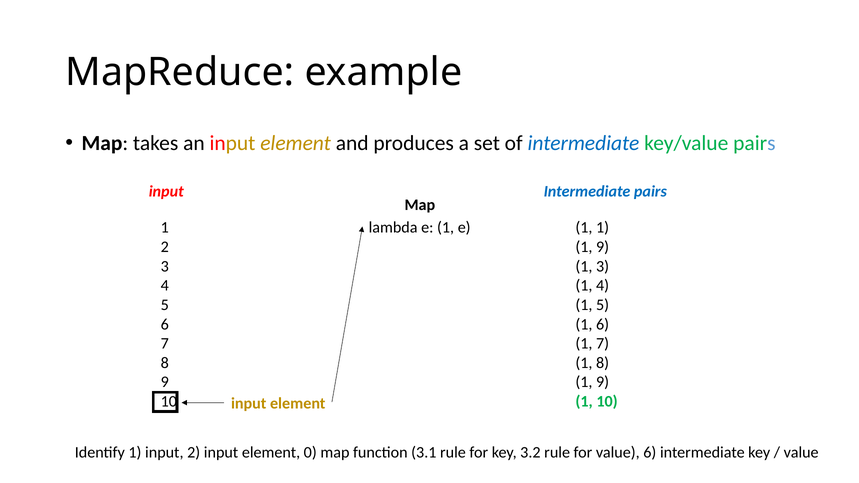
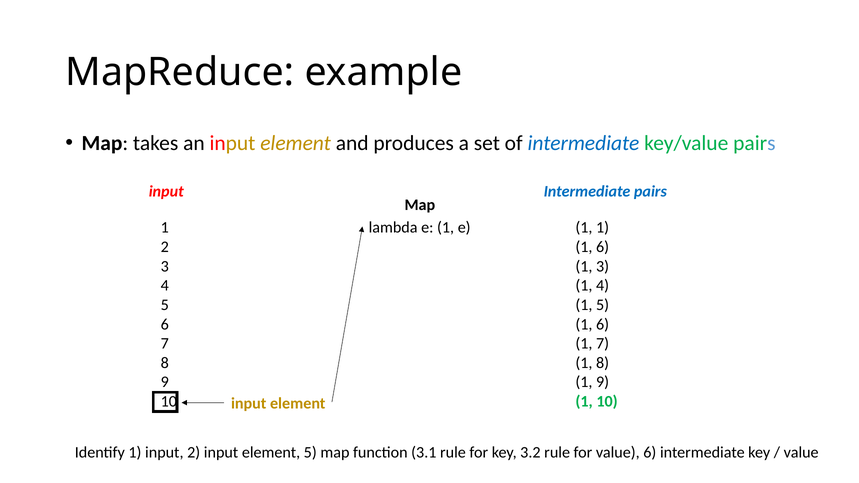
9 at (603, 247): 9 -> 6
element 0: 0 -> 5
